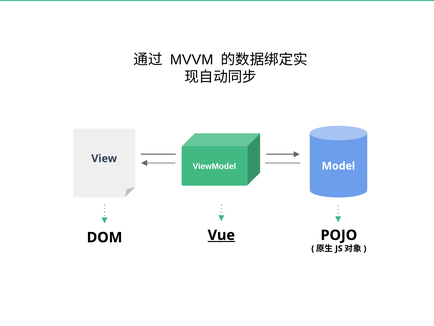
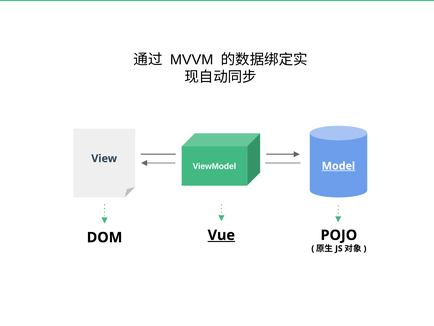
Model underline: none -> present
